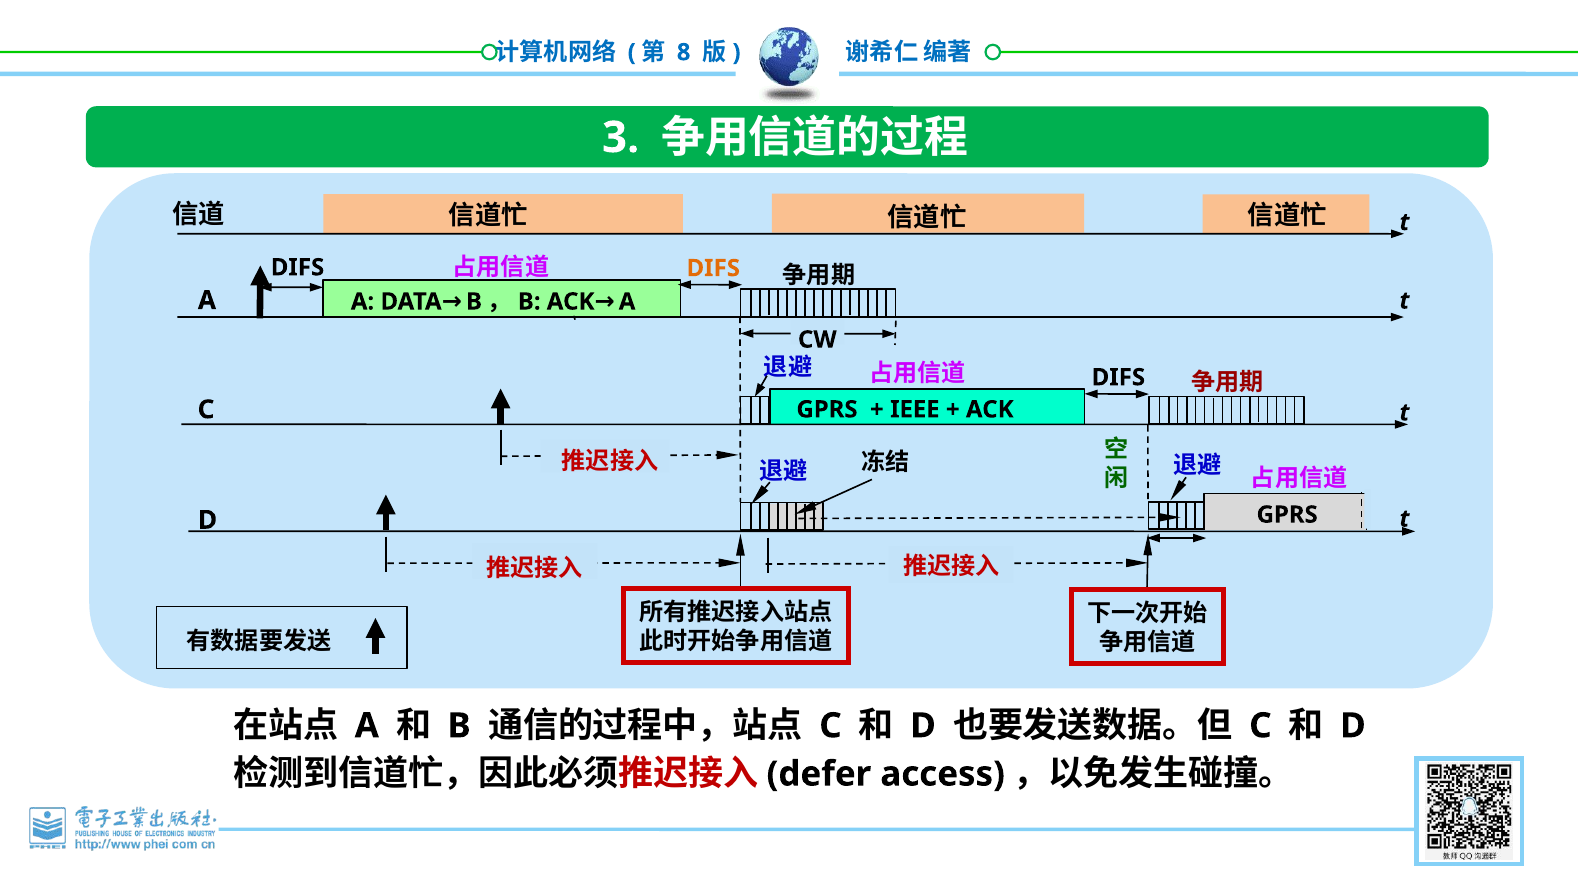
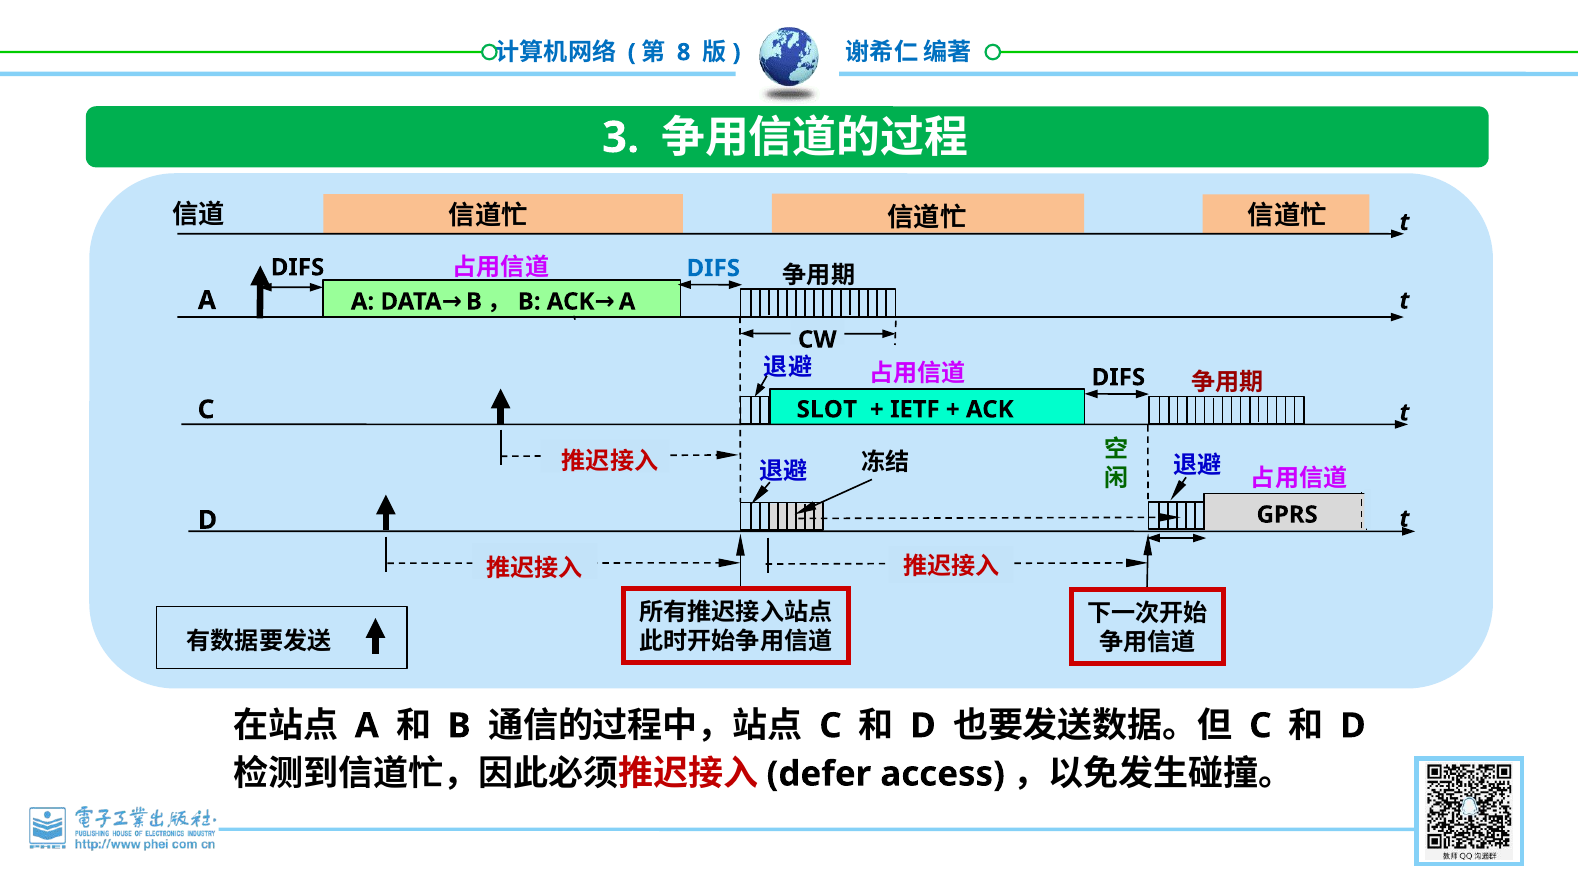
DIFS at (713, 268) colour: orange -> blue
C GPRS: GPRS -> SLOT
IEEE: IEEE -> IETF
